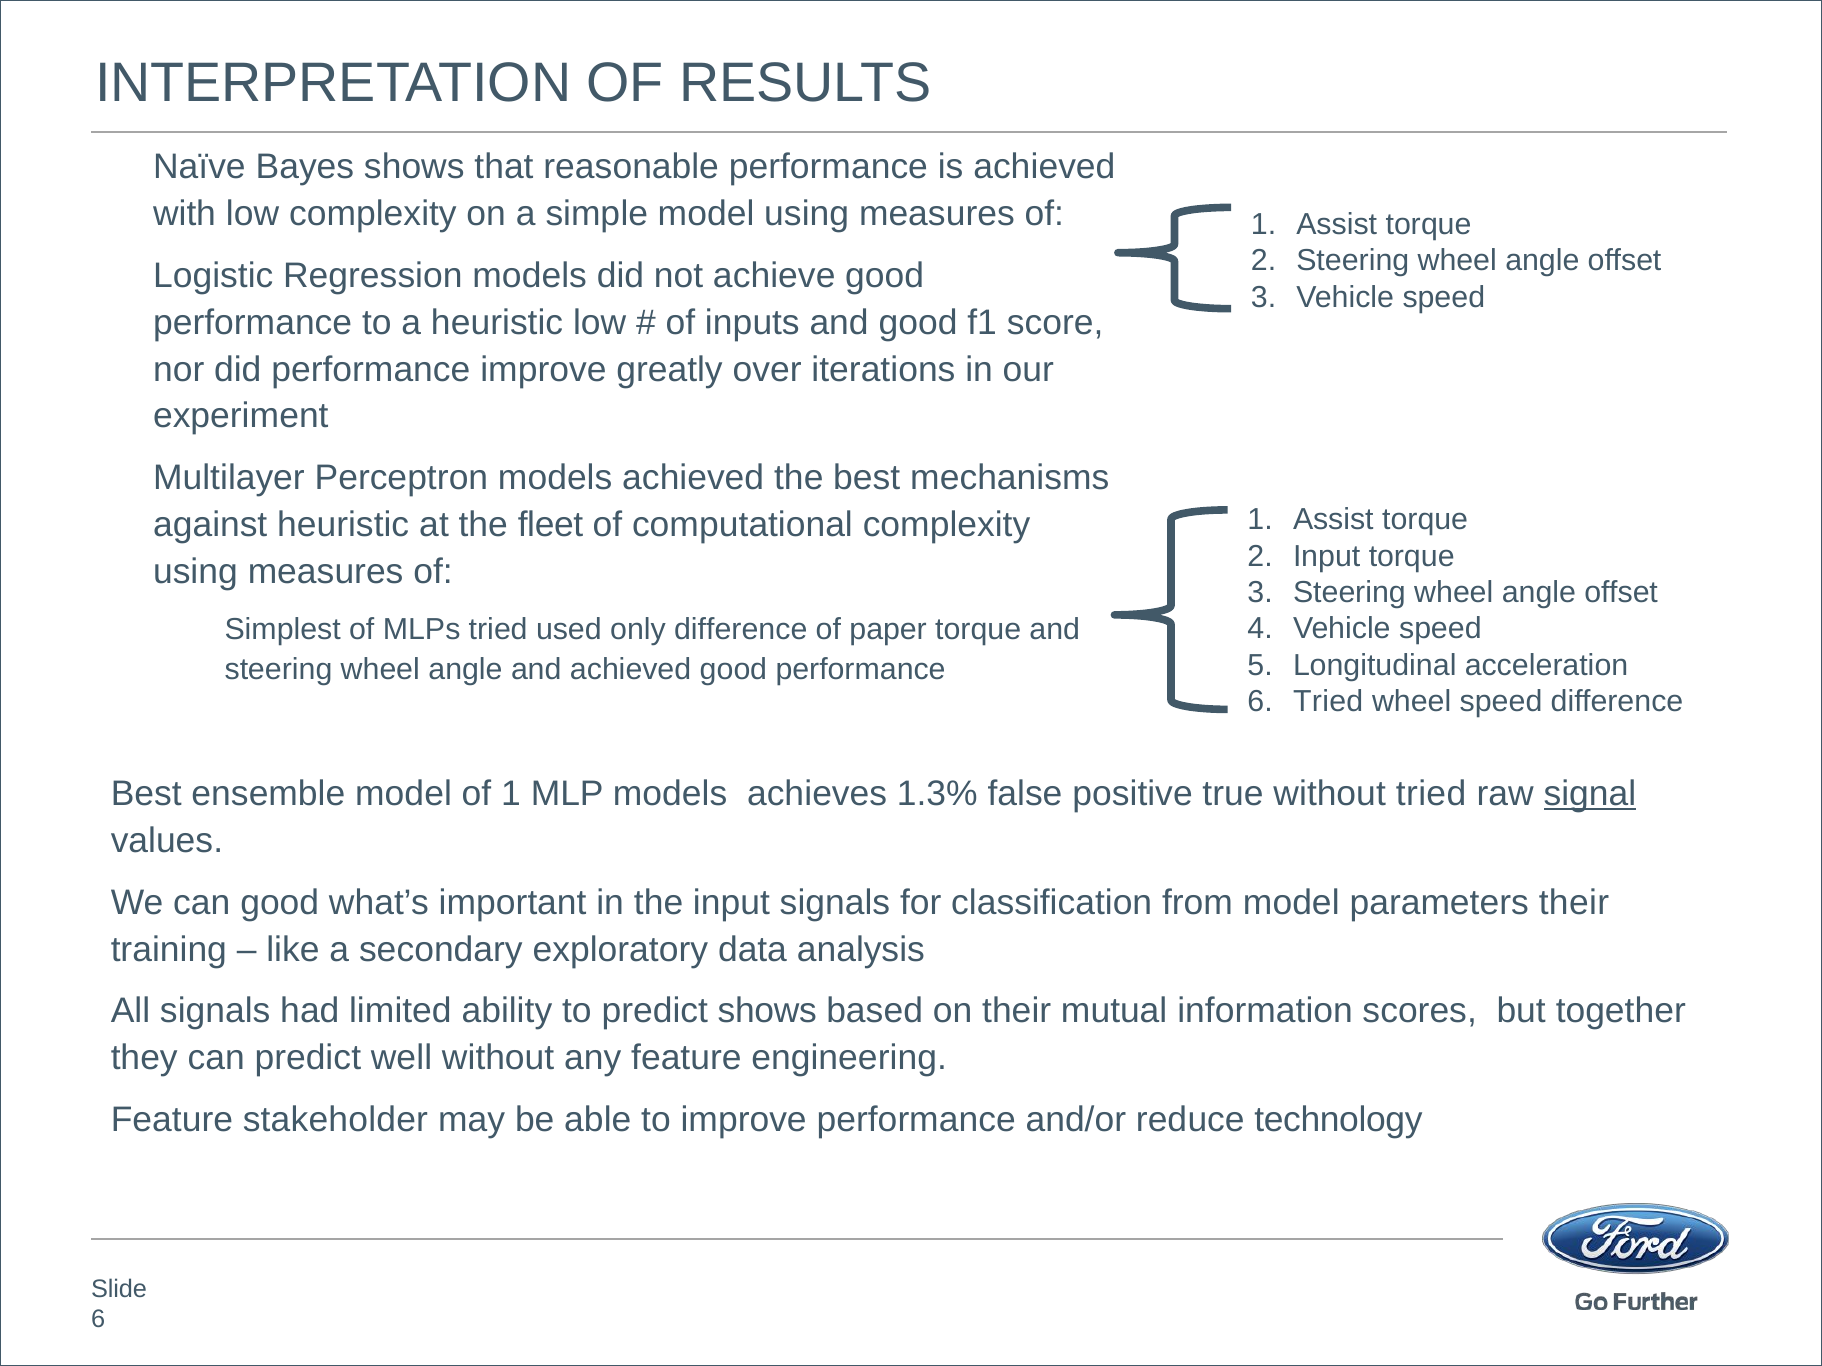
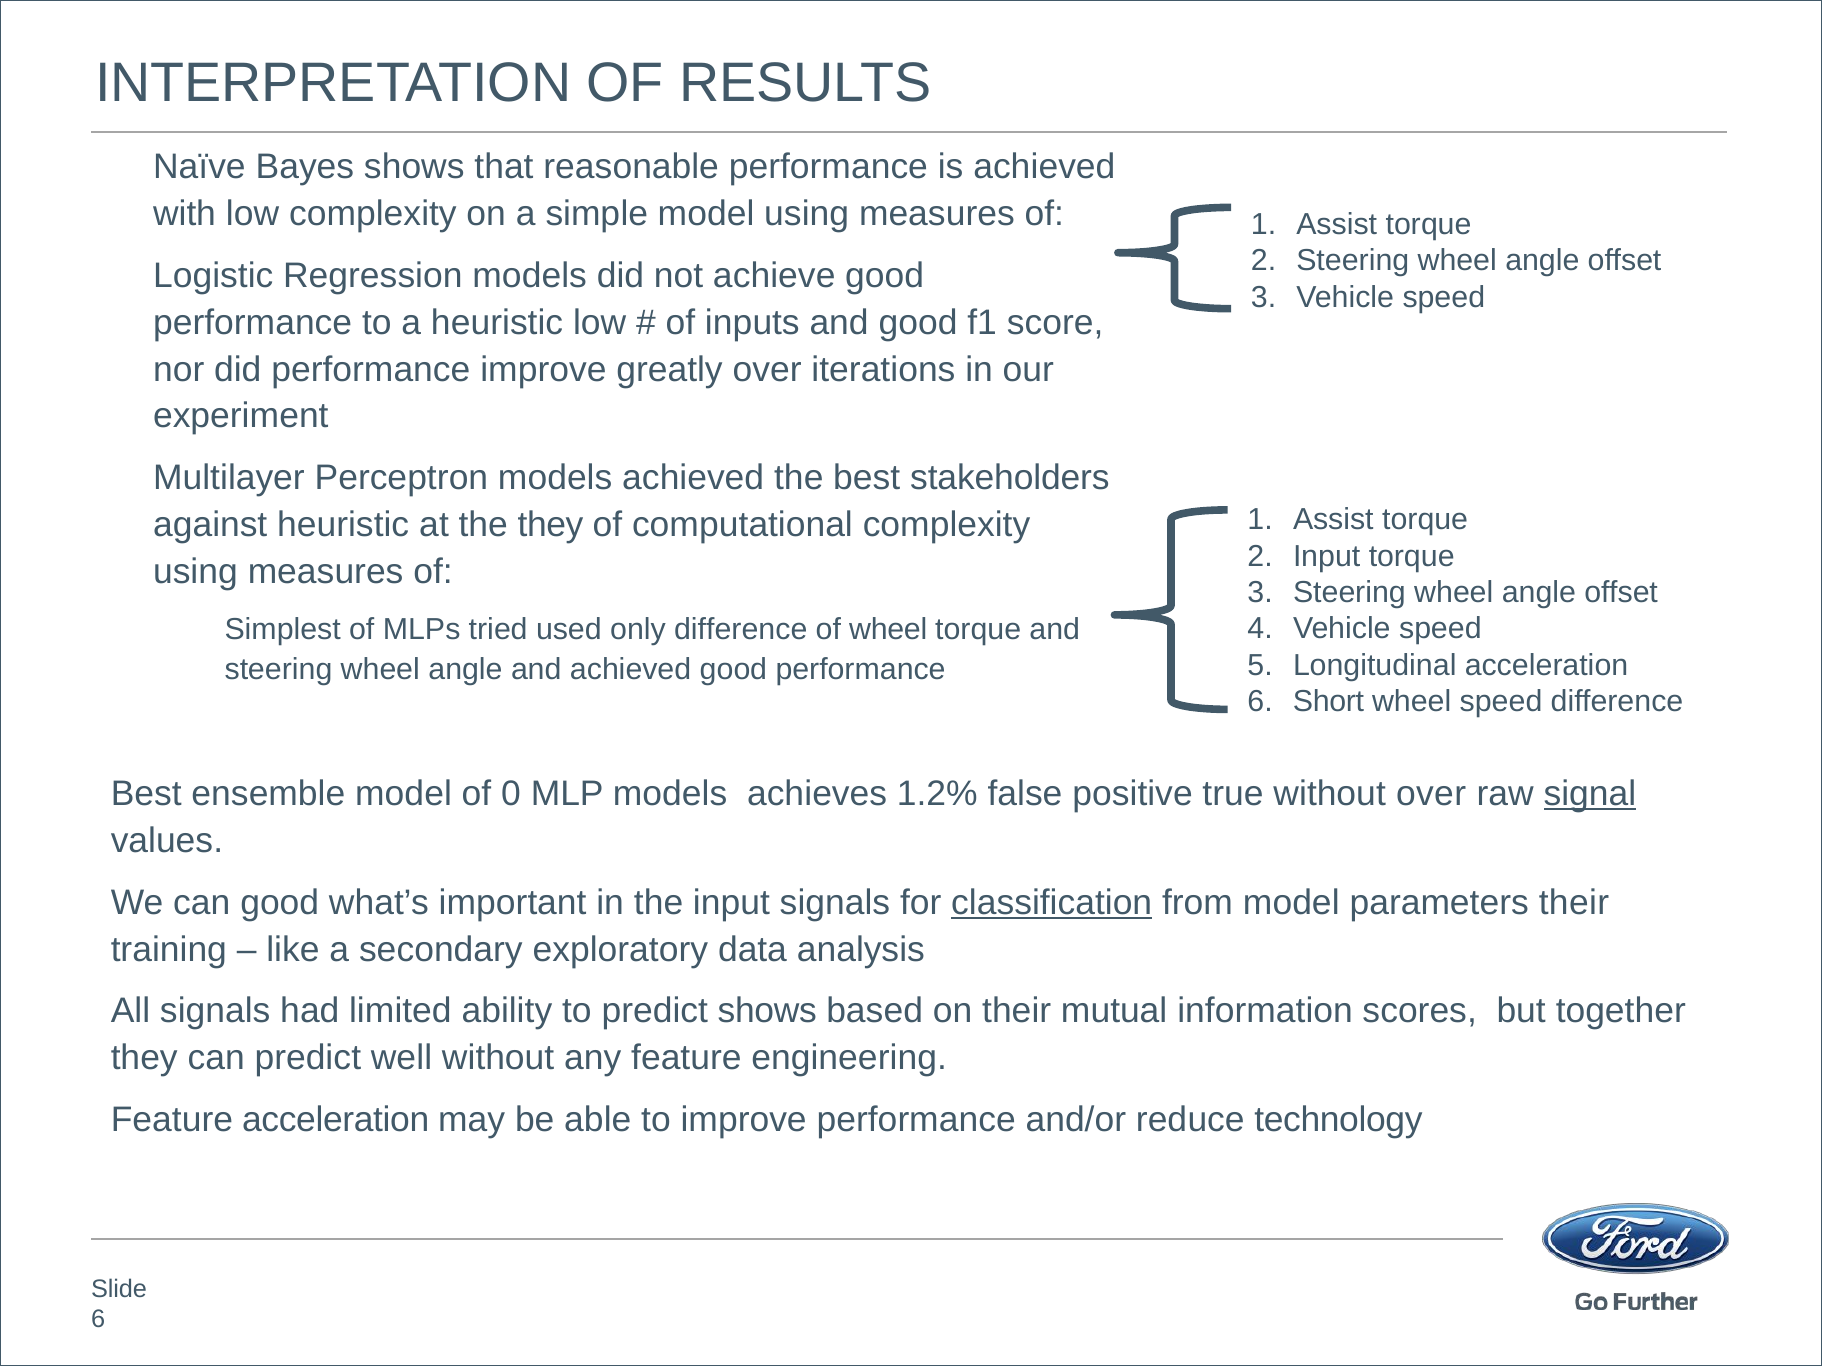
mechanisms: mechanisms -> stakeholders
the fleet: fleet -> they
of paper: paper -> wheel
Tried at (1328, 702): Tried -> Short
of 1: 1 -> 0
1.3%: 1.3% -> 1.2%
without tried: tried -> over
classification underline: none -> present
Feature stakeholder: stakeholder -> acceleration
